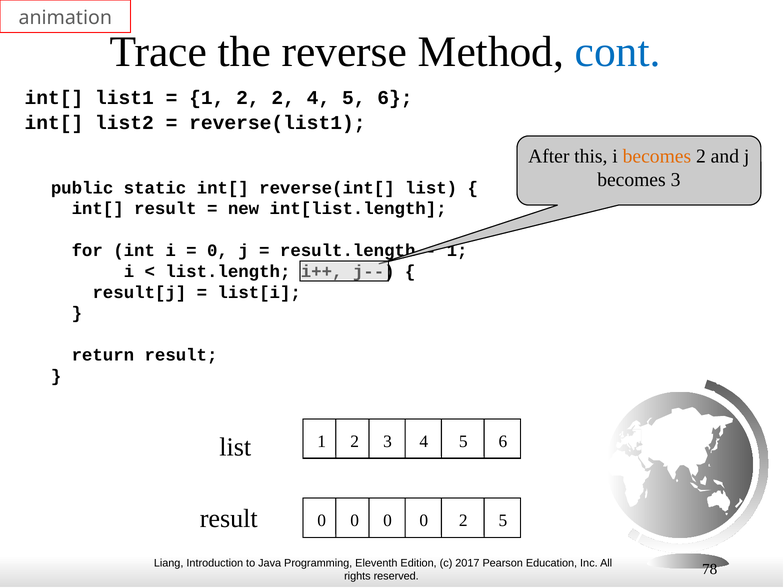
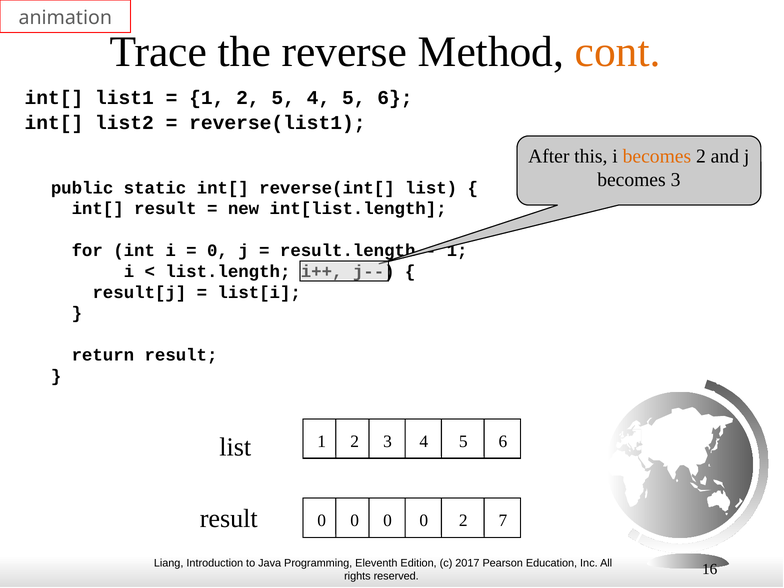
cont colour: blue -> orange
2 2: 2 -> 5
2 5: 5 -> 7
78: 78 -> 16
